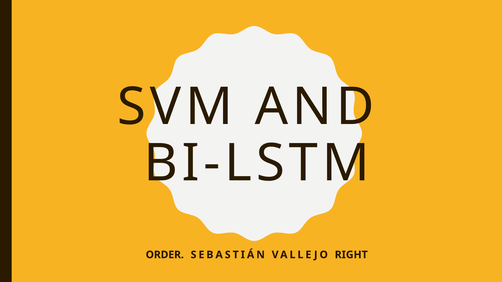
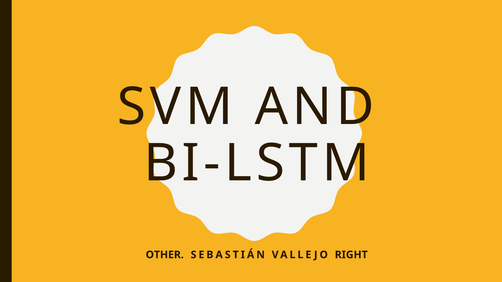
ORDER: ORDER -> OTHER
